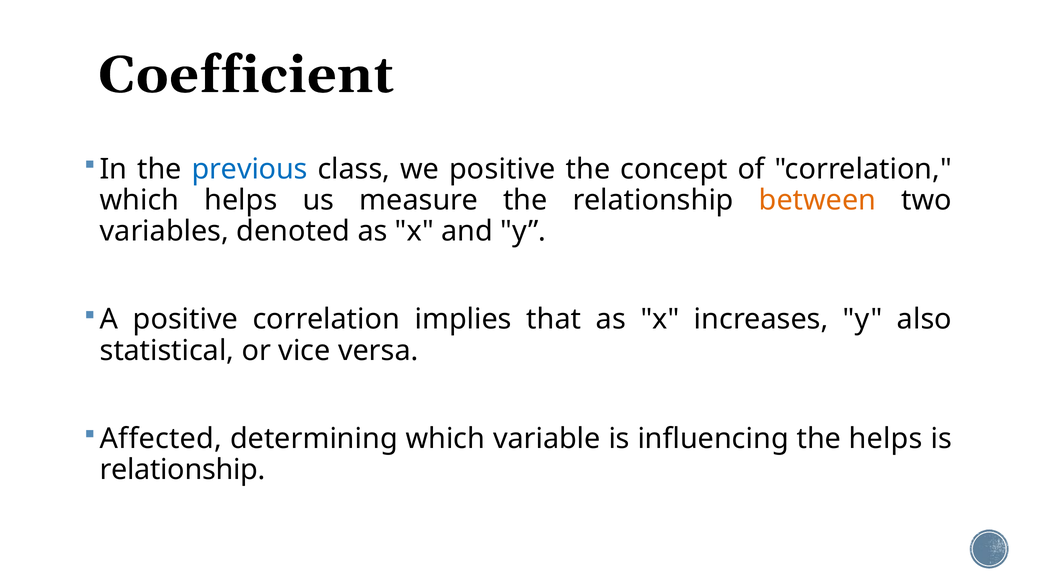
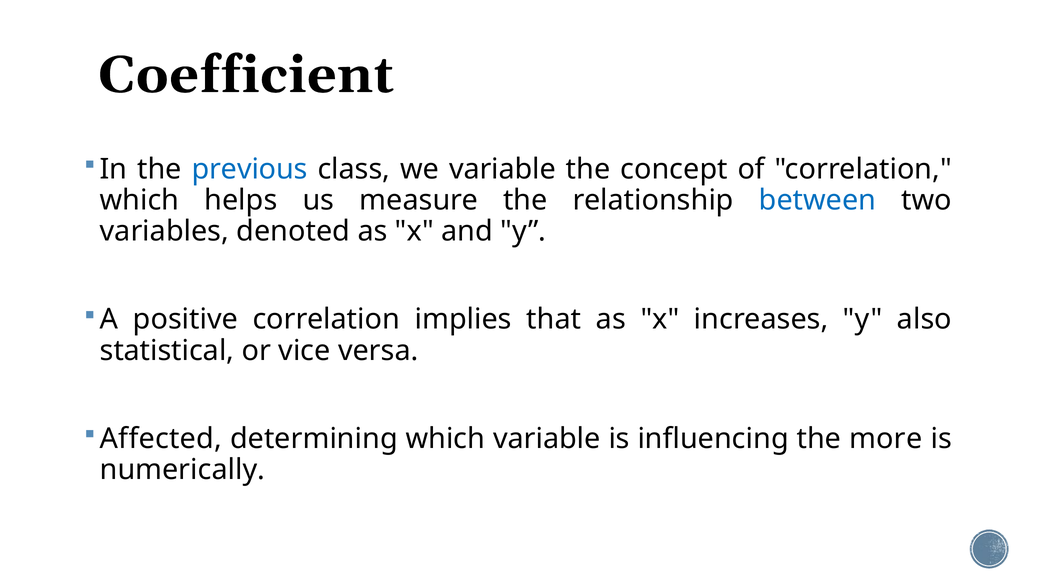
we positive: positive -> variable
between colour: orange -> blue
the helps: helps -> more
relationship at (182, 470): relationship -> numerically
